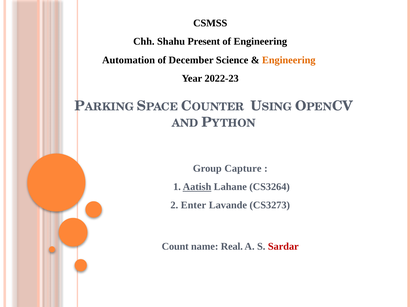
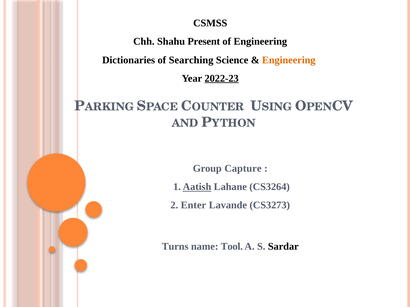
Automation: Automation -> Dictionaries
December: December -> Searching
2022-23 underline: none -> present
Count: Count -> Turns
Real: Real -> Tool
Sardar colour: red -> black
